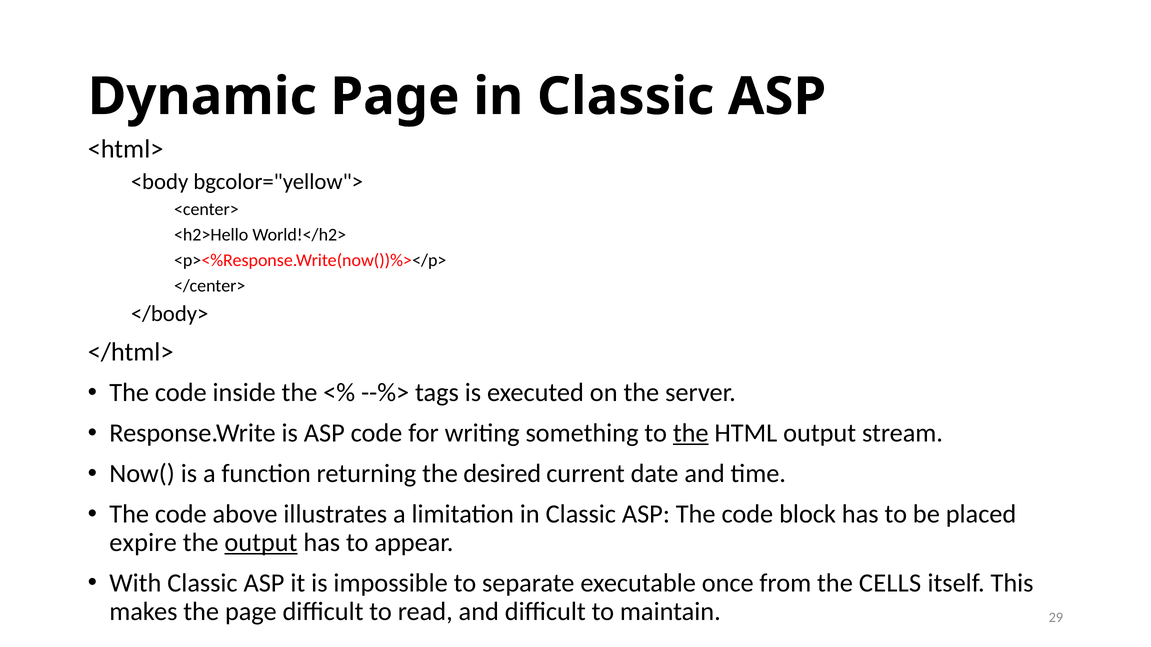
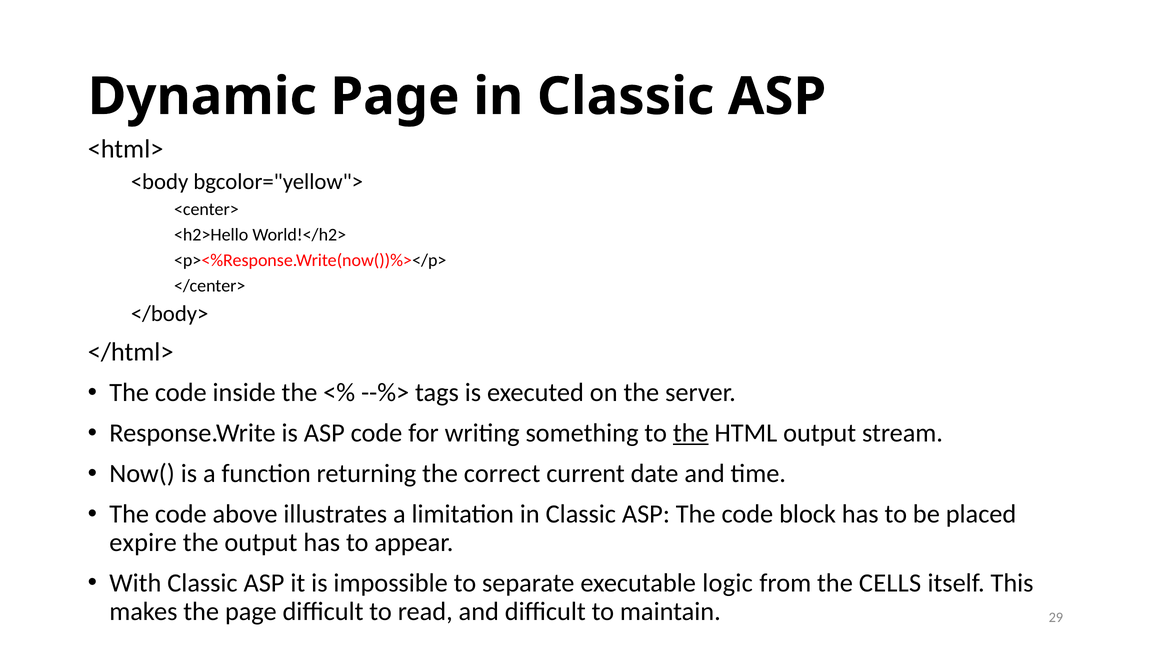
desired: desired -> correct
output at (261, 543) underline: present -> none
once: once -> logic
